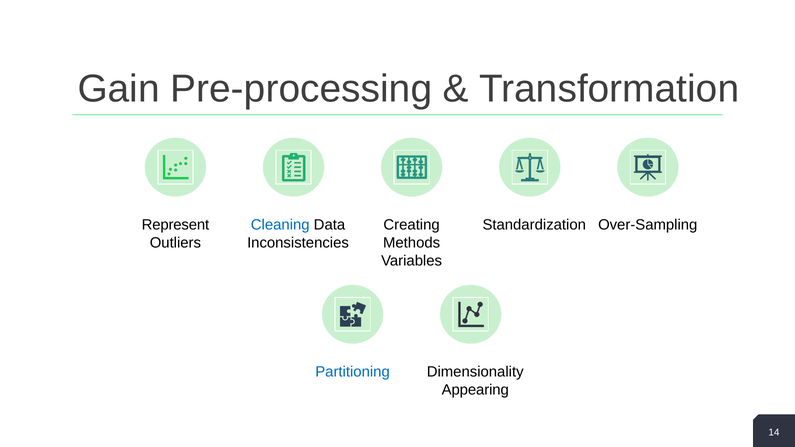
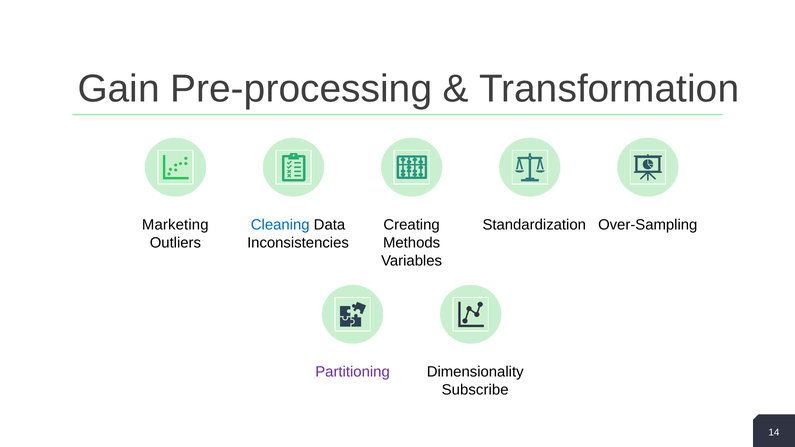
Represent: Represent -> Marketing
Partitioning colour: blue -> purple
Appearing: Appearing -> Subscribe
